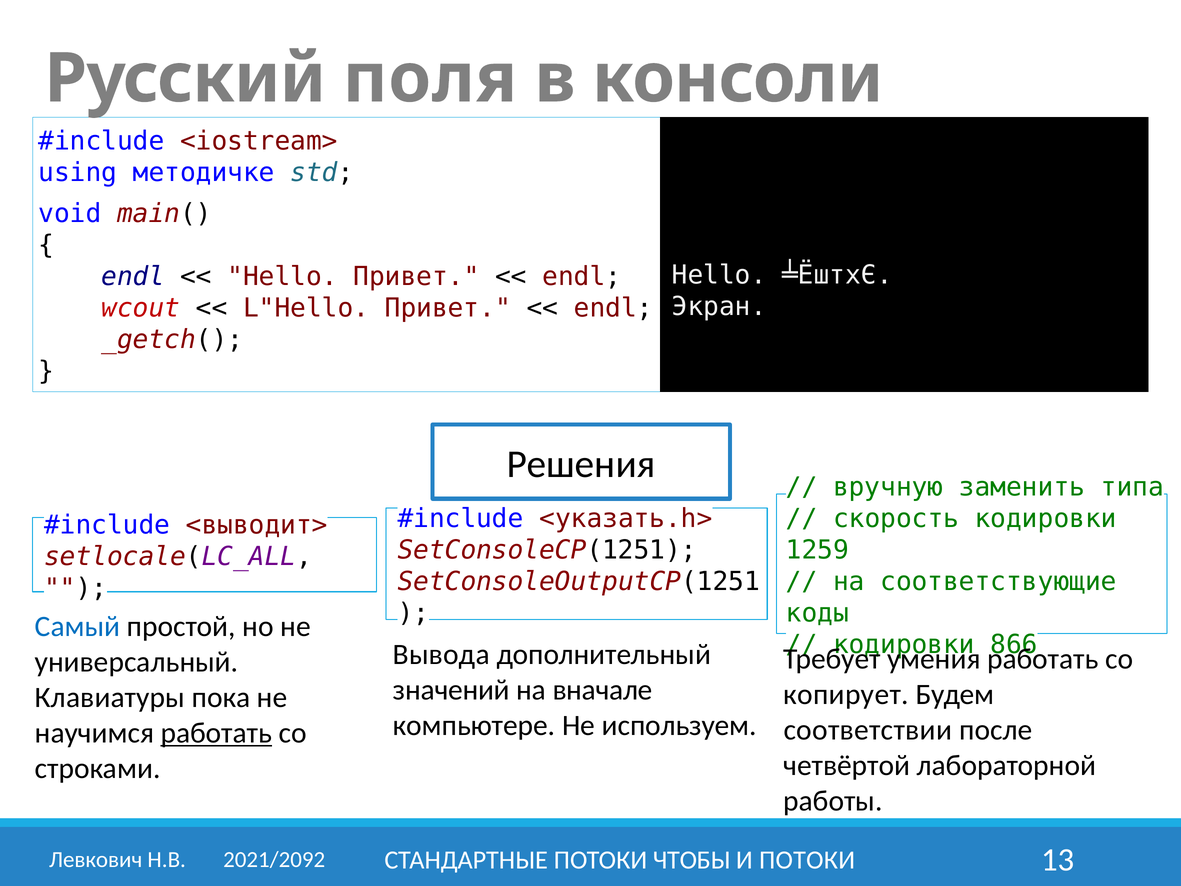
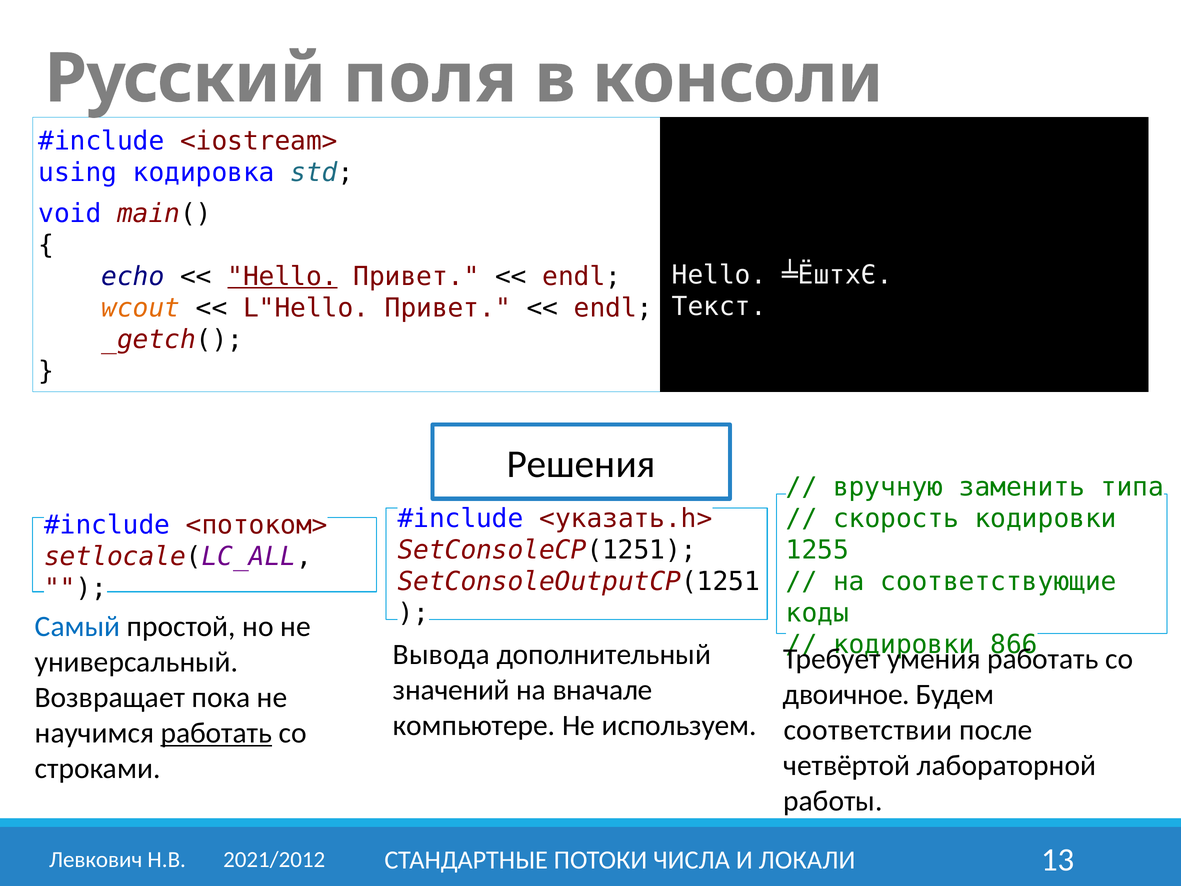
методичке: методичке -> кодировка
endl at (133, 277): endl -> echo
Hello at (283, 277) underline: none -> present
Экран: Экран -> Текст
wcout colour: red -> orange
<выводит>: <выводит> -> <потоком>
1259: 1259 -> 1255
копирует: копирует -> двоичное
Клавиатуры: Клавиатуры -> Возвращает
2021/2092: 2021/2092 -> 2021/2012
ЧТОБЫ: ЧТОБЫ -> ЧИСЛА
И ПОТОКИ: ПОТОКИ -> ЛОКАЛИ
